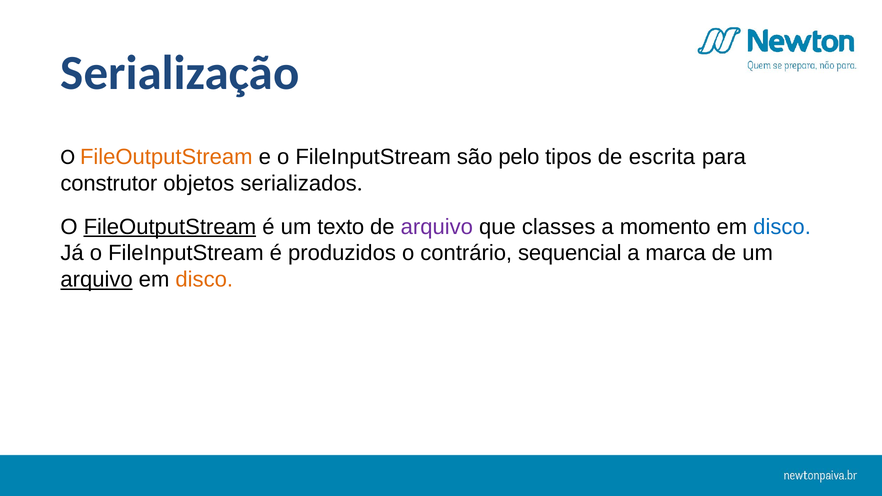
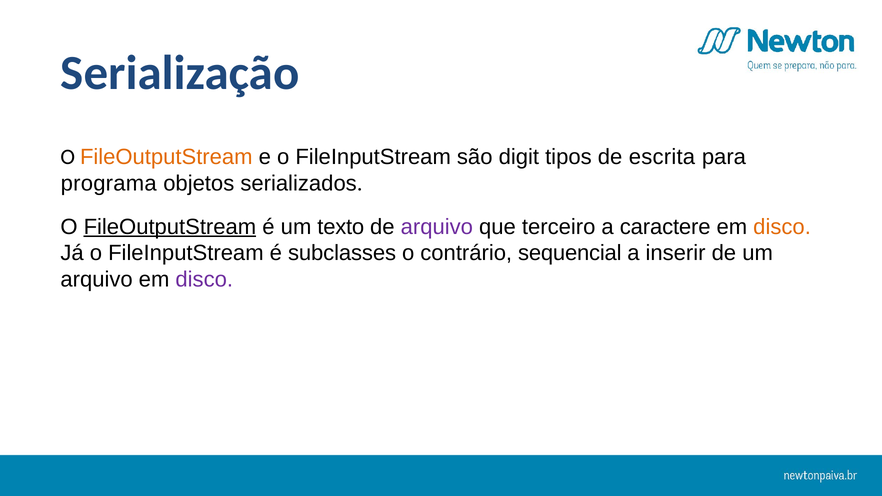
pelo: pelo -> digit
construtor: construtor -> programa
classes: classes -> terceiro
momento: momento -> caractere
disco at (782, 227) colour: blue -> orange
produzidos: produzidos -> subclasses
marca: marca -> inserir
arquivo at (97, 280) underline: present -> none
disco at (204, 280) colour: orange -> purple
